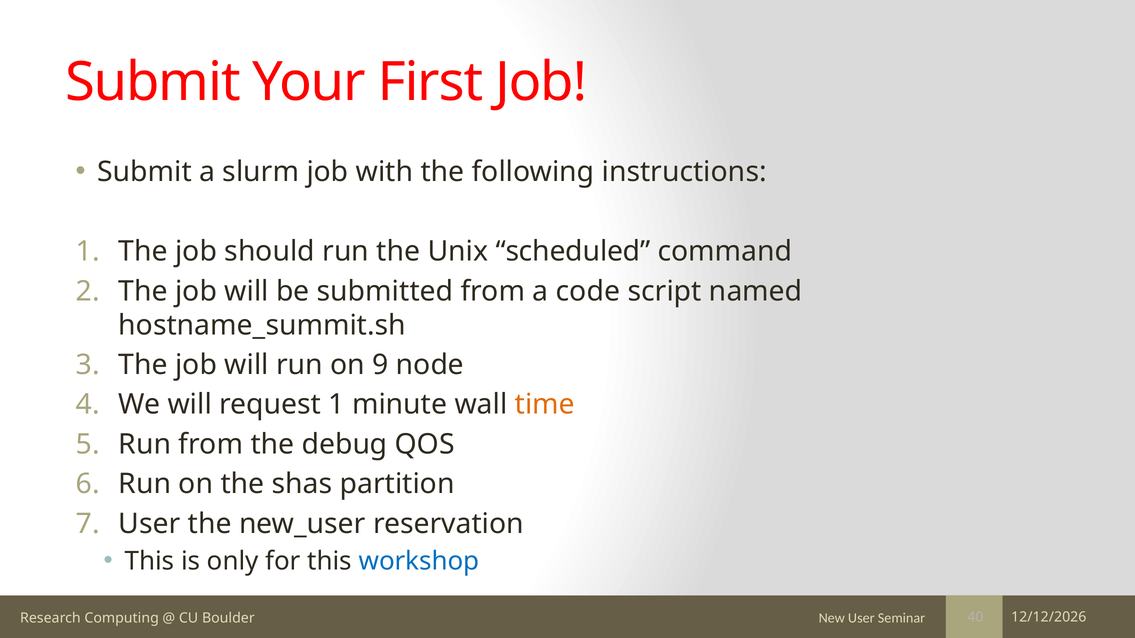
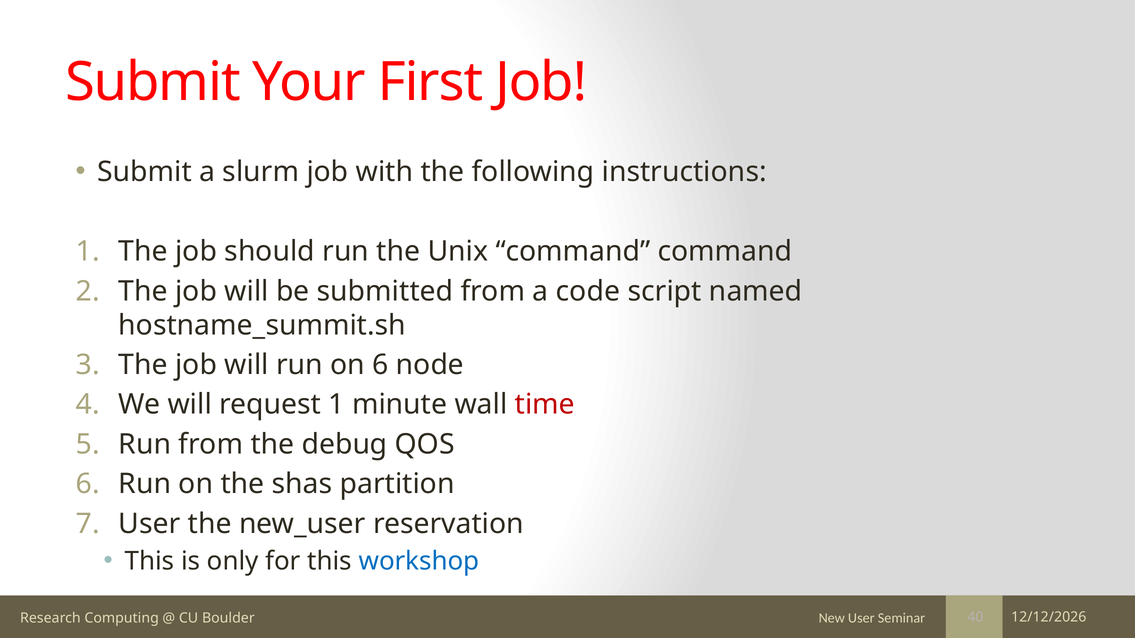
Unix scheduled: scheduled -> command
on 9: 9 -> 6
time colour: orange -> red
